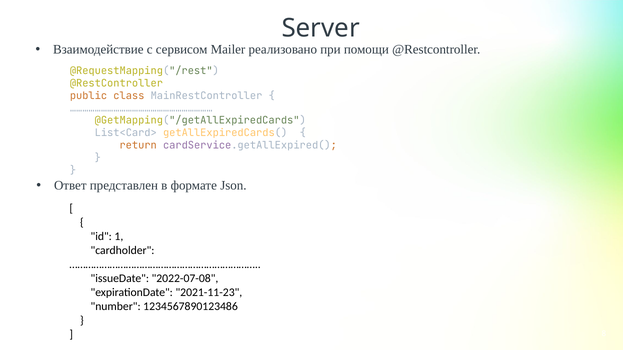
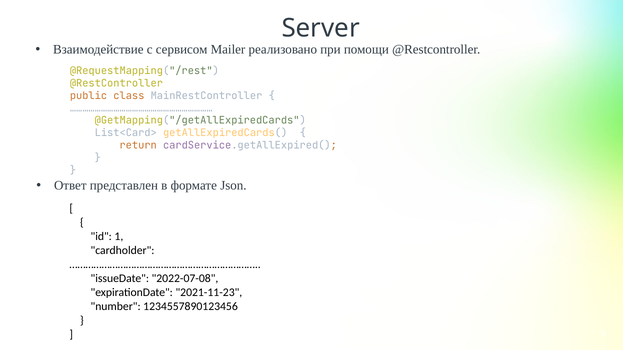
1234567890123486: 1234567890123486 -> 1234557890123456
